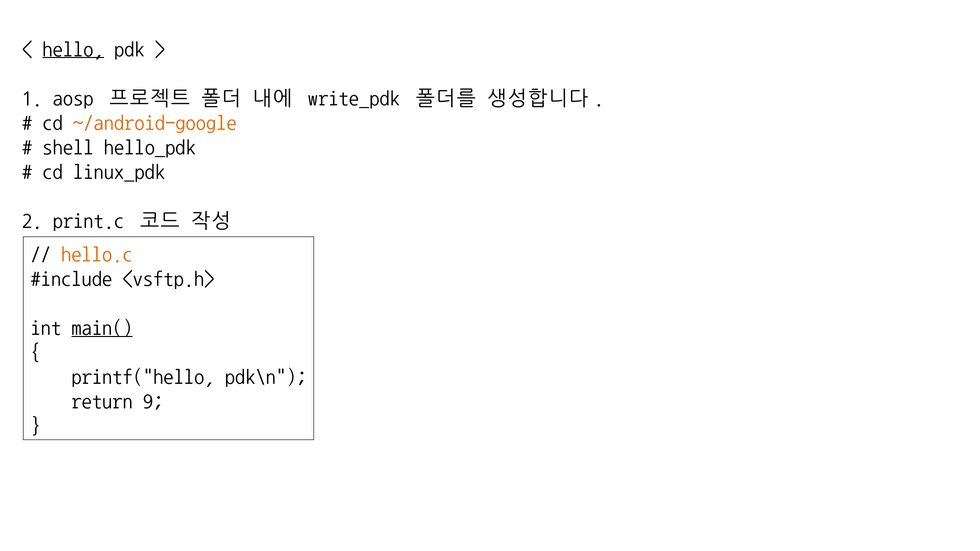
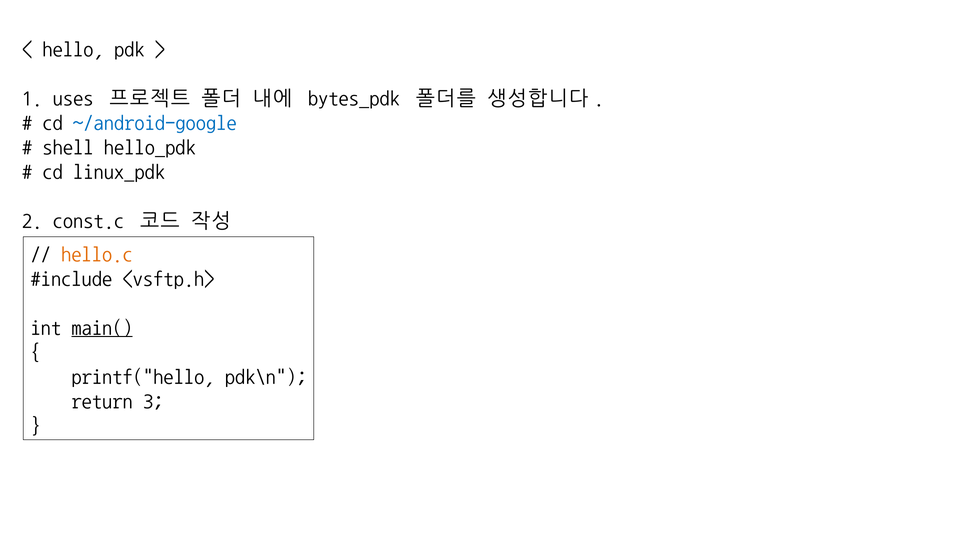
hello underline: present -> none
aosp: aosp -> uses
write_pdk: write_pdk -> bytes_pdk
~/android-google colour: orange -> blue
print.c: print.c -> const.c
9: 9 -> 3
